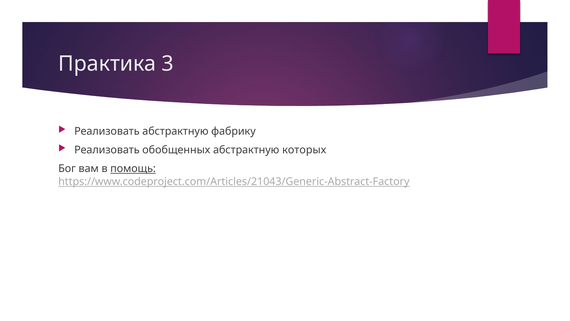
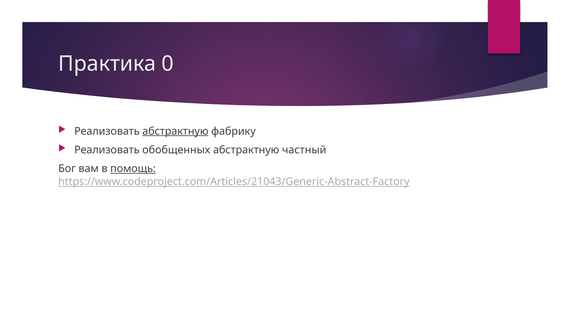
3: 3 -> 0
абстрактную at (175, 131) underline: none -> present
которых: которых -> частный
